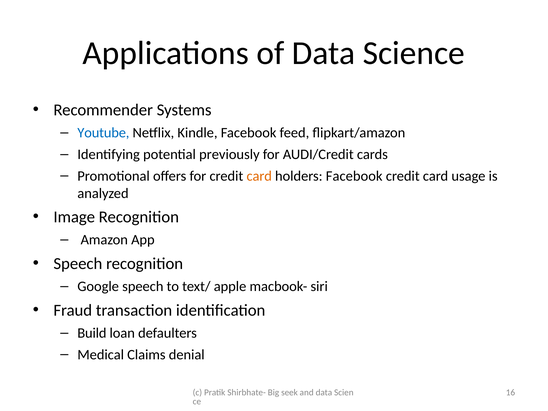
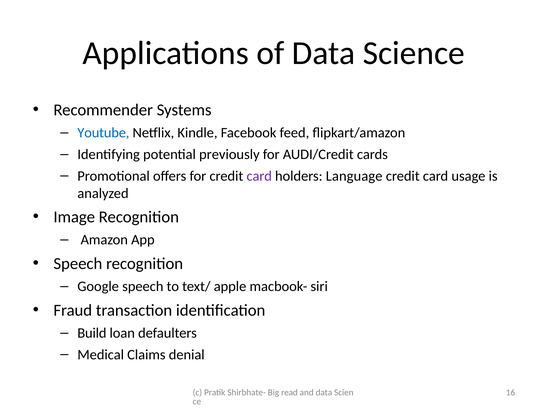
card at (259, 176) colour: orange -> purple
holders Facebook: Facebook -> Language
seek: seek -> read
